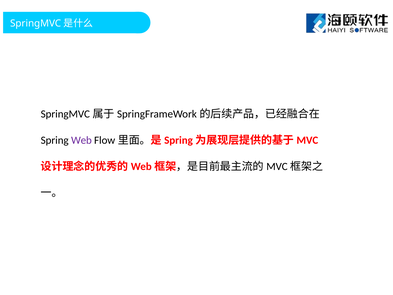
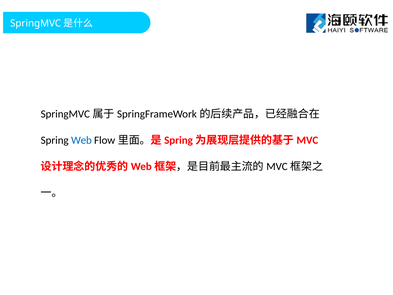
Web colour: purple -> blue
